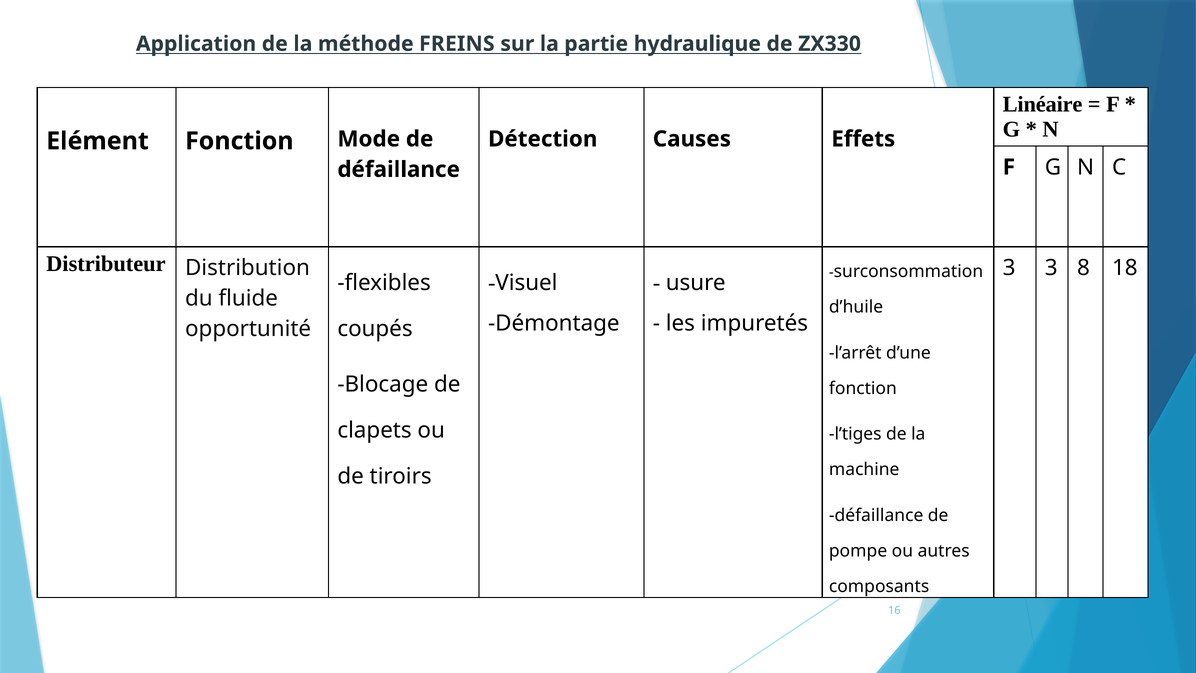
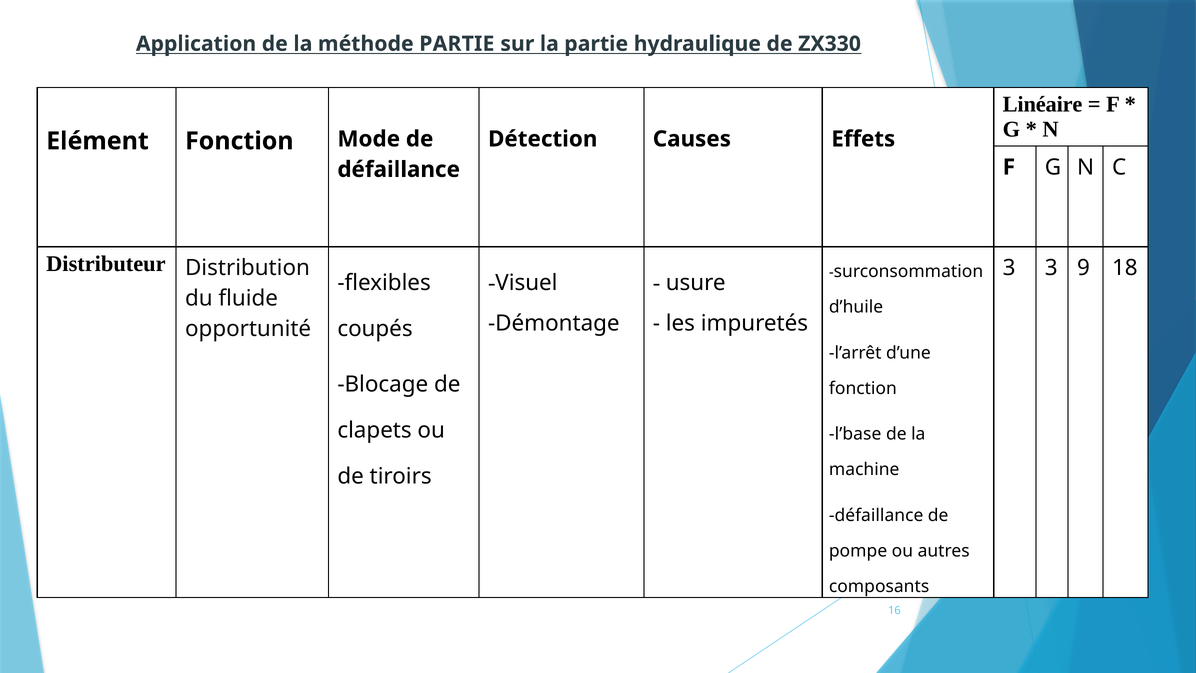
méthode FREINS: FREINS -> PARTIE
8: 8 -> 9
l’tiges: l’tiges -> l’base
